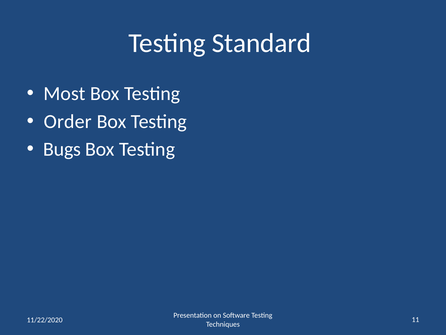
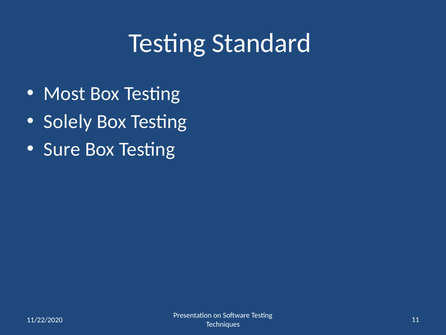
Order: Order -> Solely
Bugs: Bugs -> Sure
